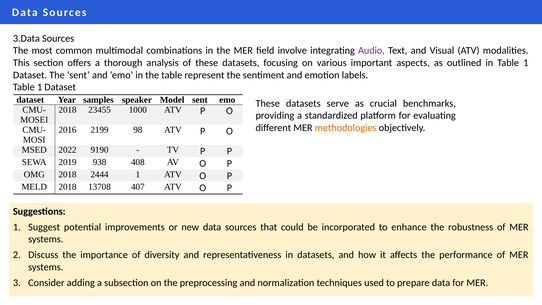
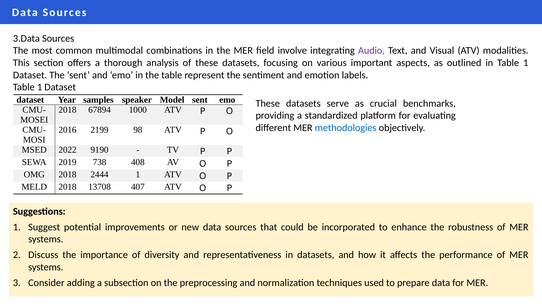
23455: 23455 -> 67894
methodologies colour: orange -> blue
938: 938 -> 738
